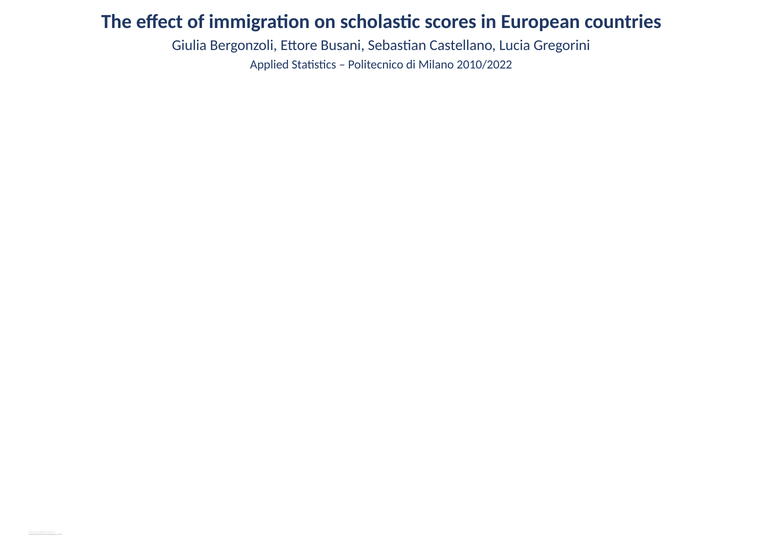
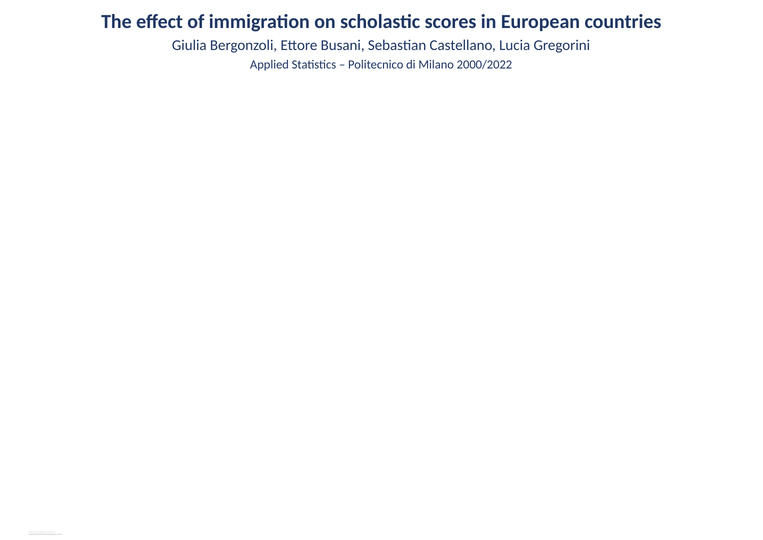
2010/2022: 2010/2022 -> 2000/2022
